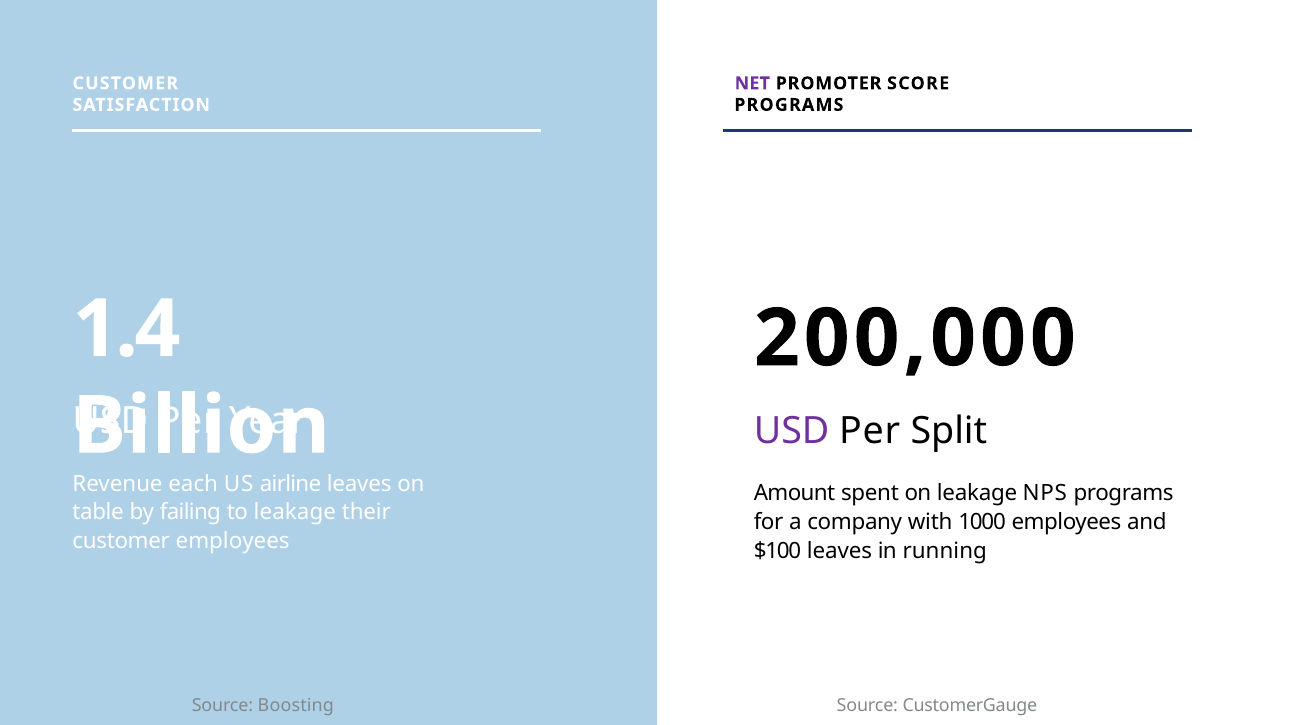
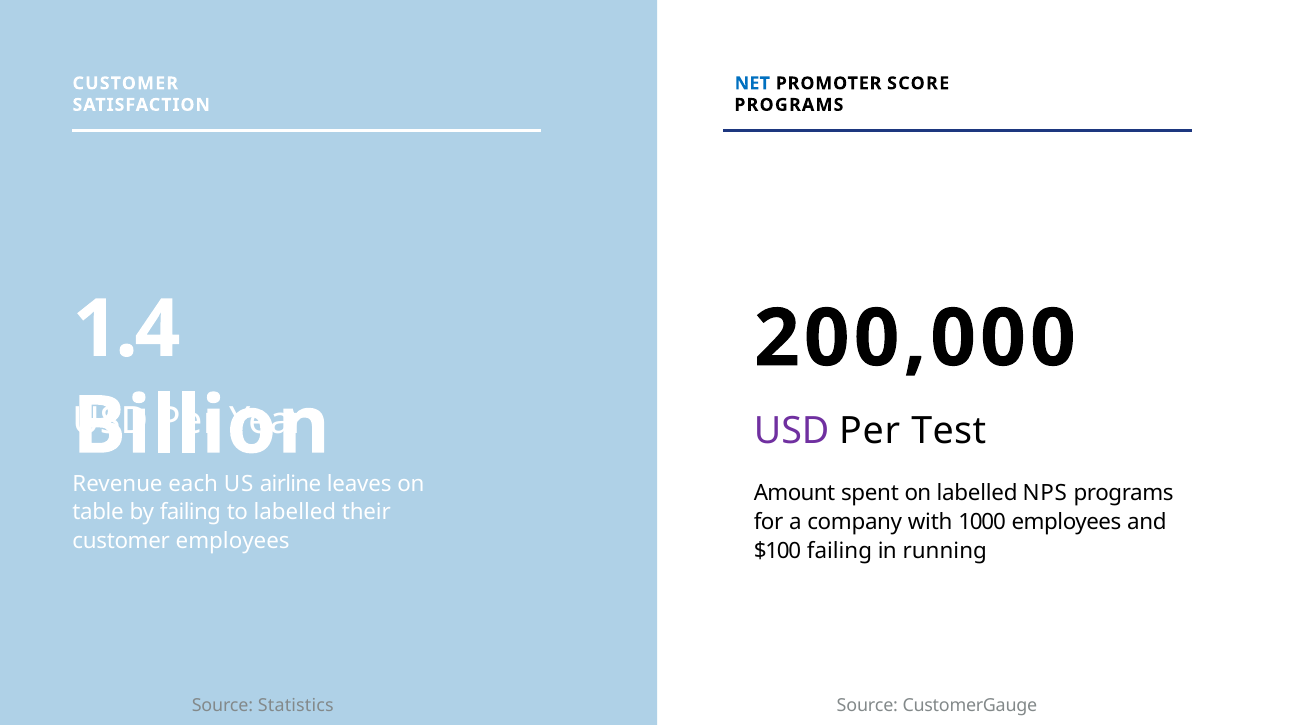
NET colour: purple -> blue
Split: Split -> Test
on leakage: leakage -> labelled
to leakage: leakage -> labelled
$100 leaves: leaves -> failing
Boosting: Boosting -> Statistics
